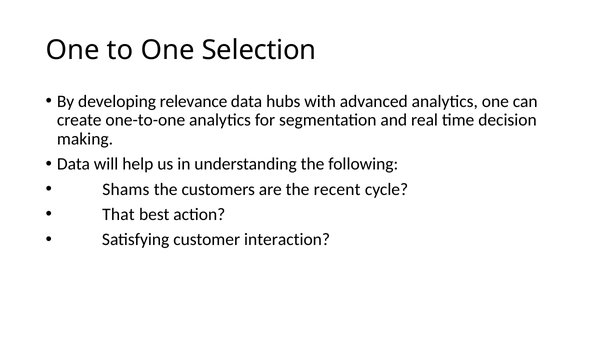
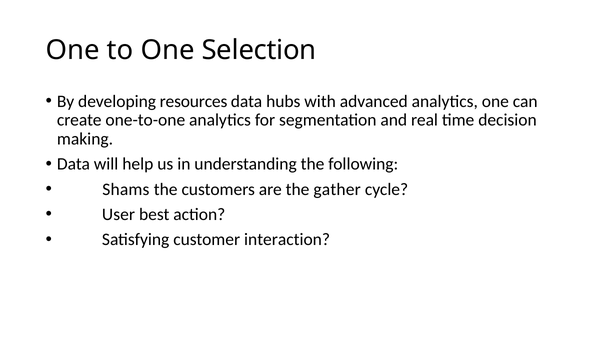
relevance: relevance -> resources
recent: recent -> gather
That: That -> User
